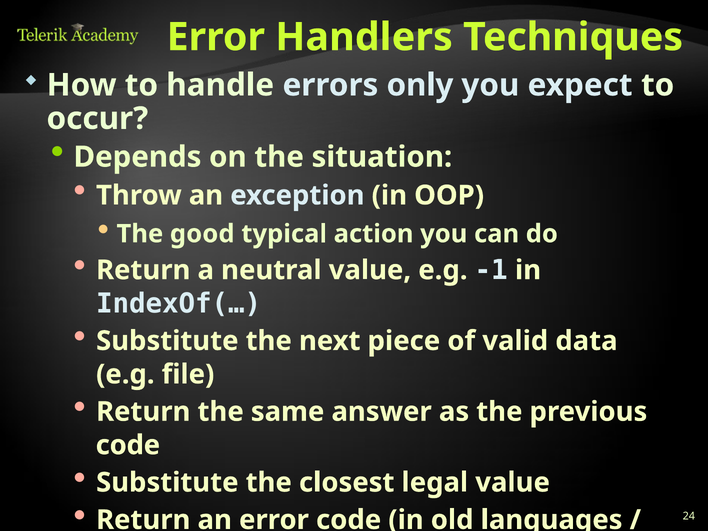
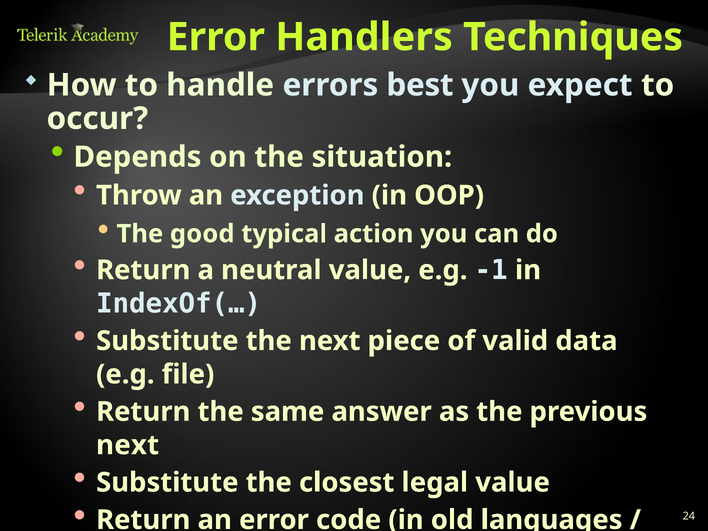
only: only -> best
code at (128, 445): code -> next
